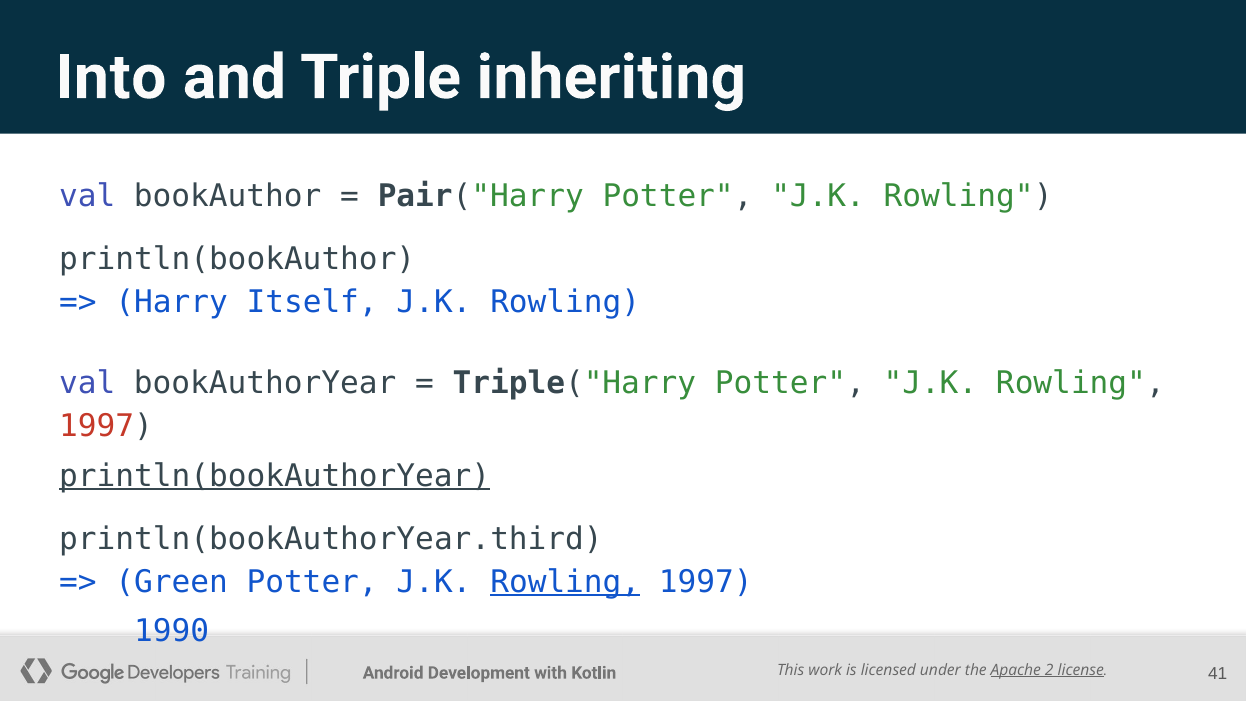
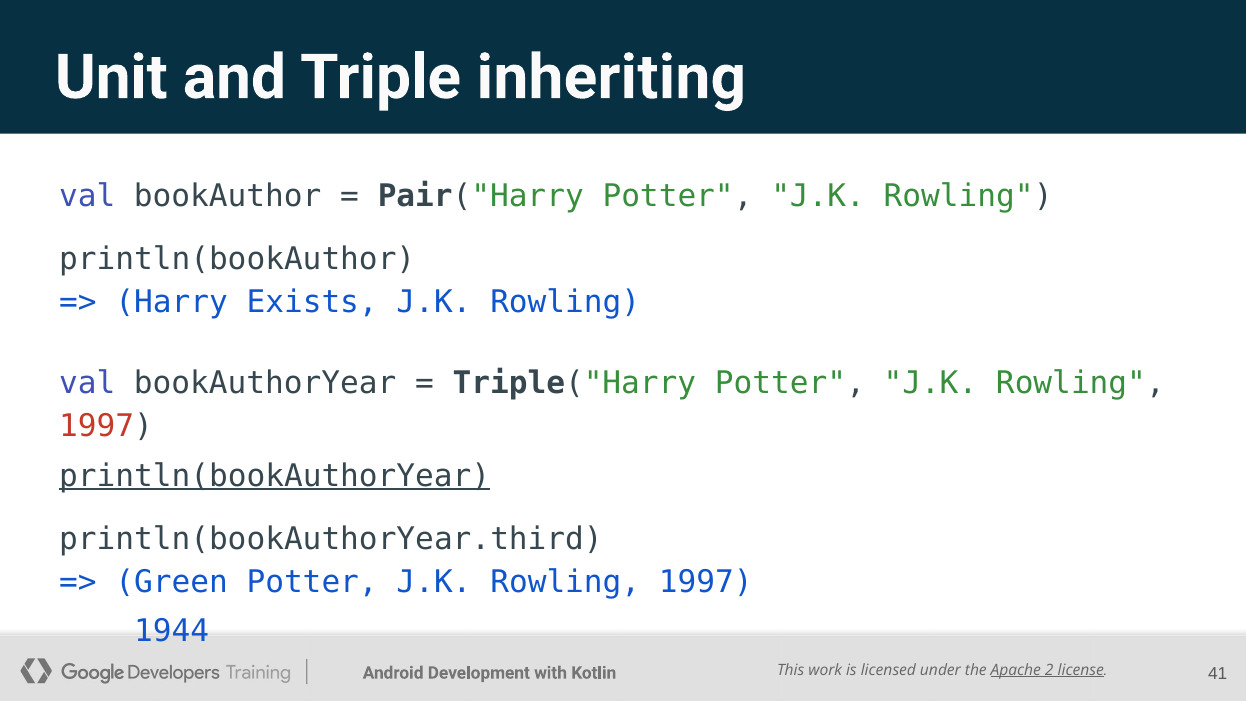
Into: Into -> Unit
Itself: Itself -> Exists
Rowling at (565, 582) underline: present -> none
1990: 1990 -> 1944
